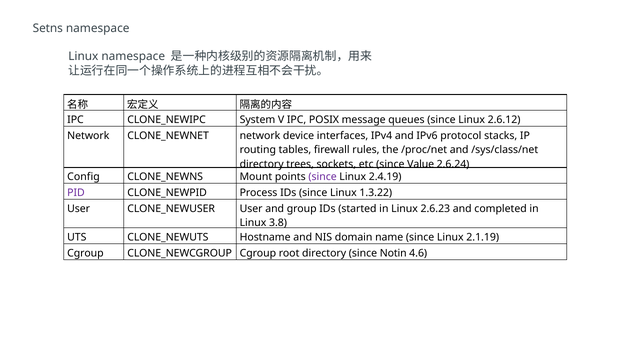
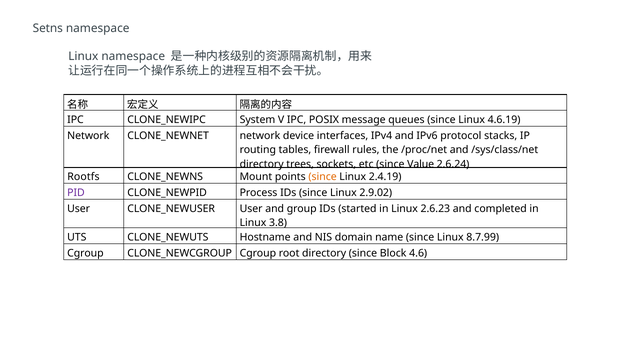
2.6.12: 2.6.12 -> 4.6.19
Config: Config -> Rootfs
since at (323, 177) colour: purple -> orange
1.3.22: 1.3.22 -> 2.9.02
2.1.19: 2.1.19 -> 8.7.99
Notin: Notin -> Block
